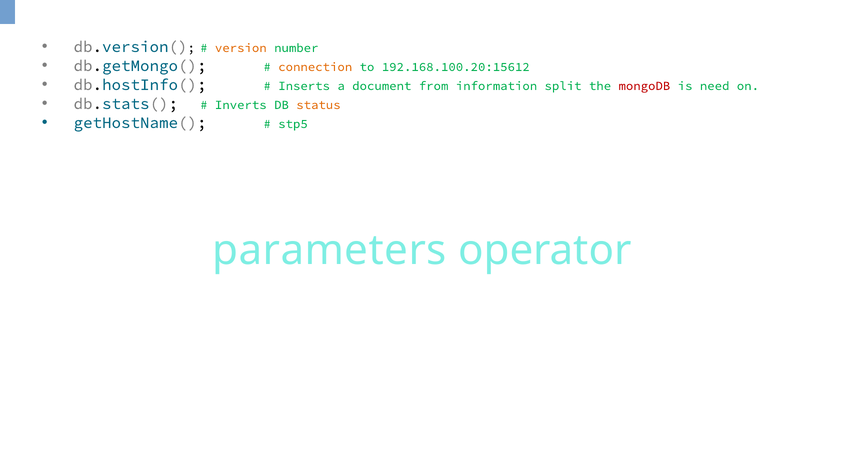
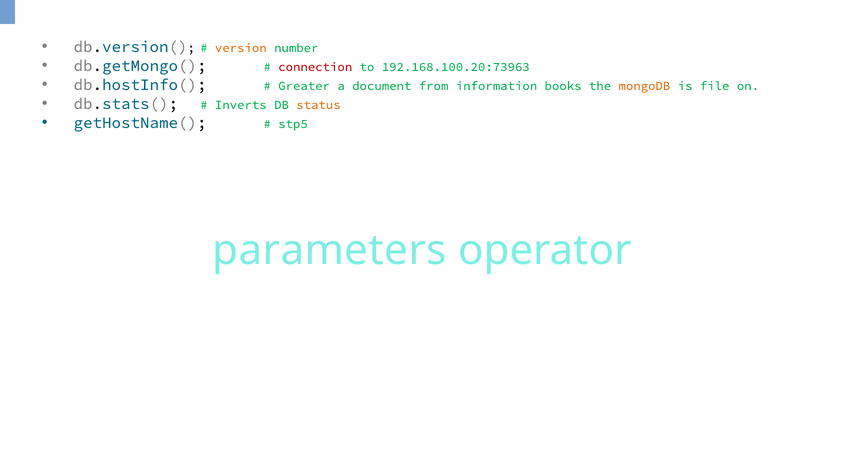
connection colour: orange -> red
192.168.100.20:15612: 192.168.100.20:15612 -> 192.168.100.20:73963
Inserts: Inserts -> Greater
split: split -> books
mongoDB colour: red -> orange
need: need -> file
